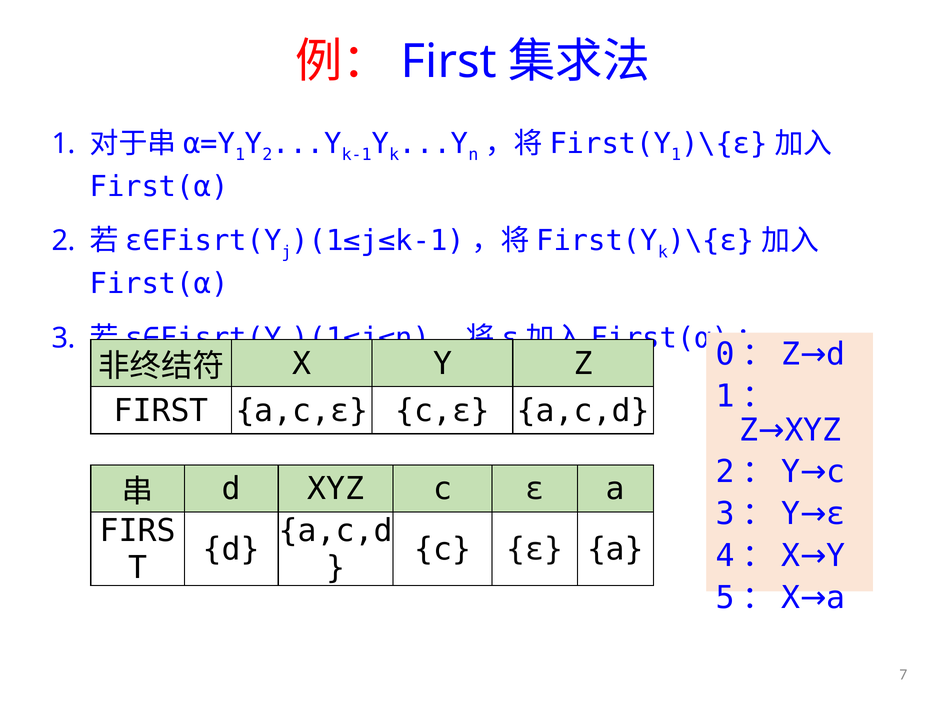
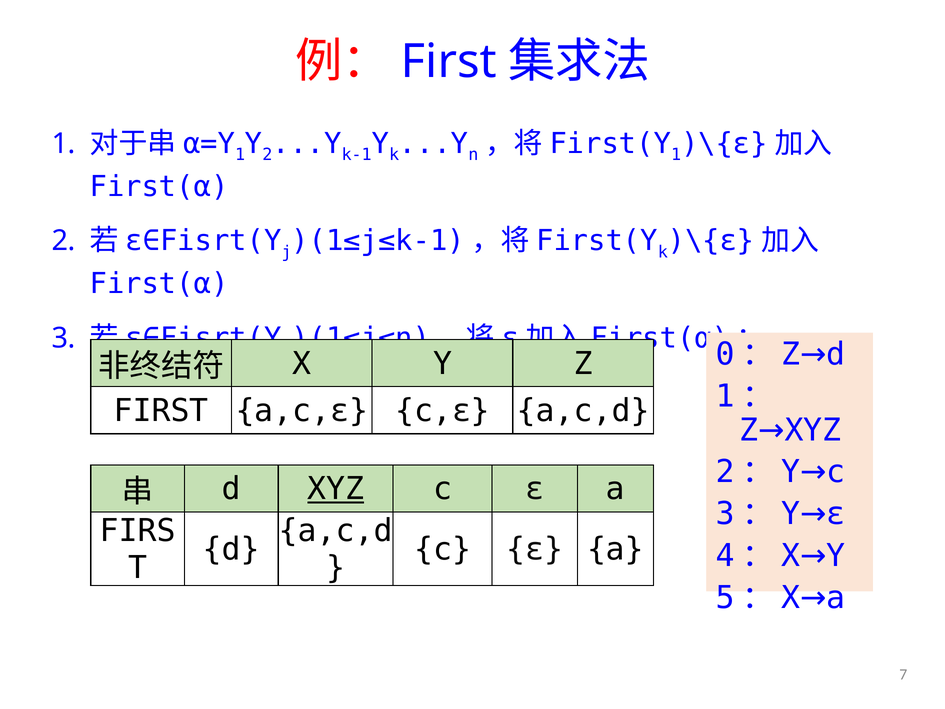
XYZ underline: none -> present
